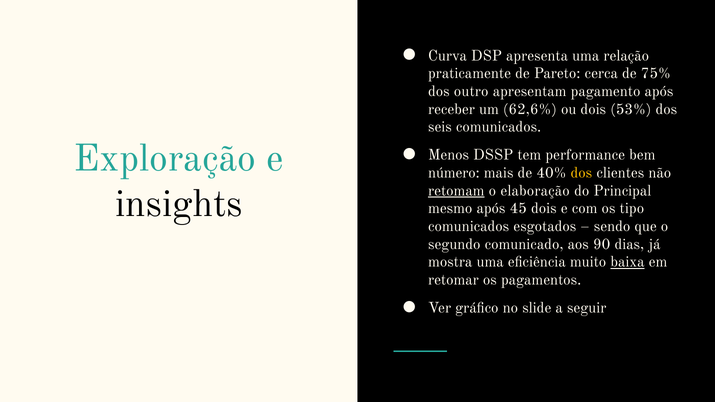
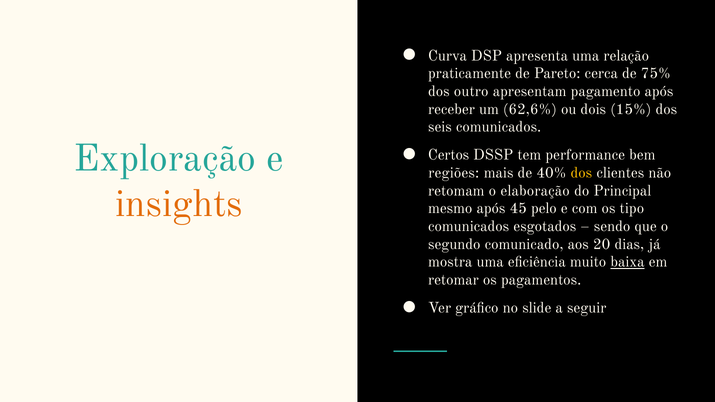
53%: 53% -> 15%
Menos: Menos -> Certos
número: número -> regiões
retomam underline: present -> none
insights colour: black -> orange
45 dois: dois -> pelo
90: 90 -> 20
